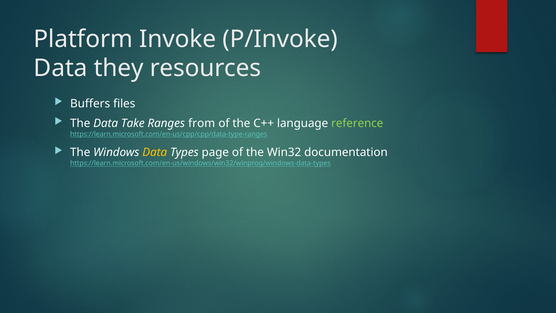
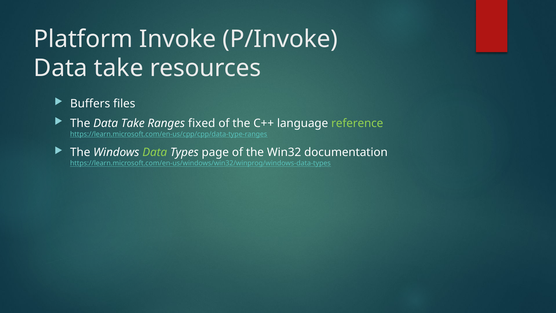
they at (119, 68): they -> take
from: from -> fixed
Data at (155, 152) colour: yellow -> light green
